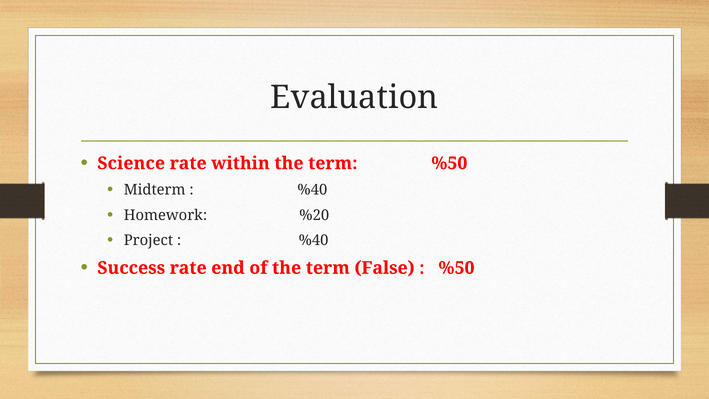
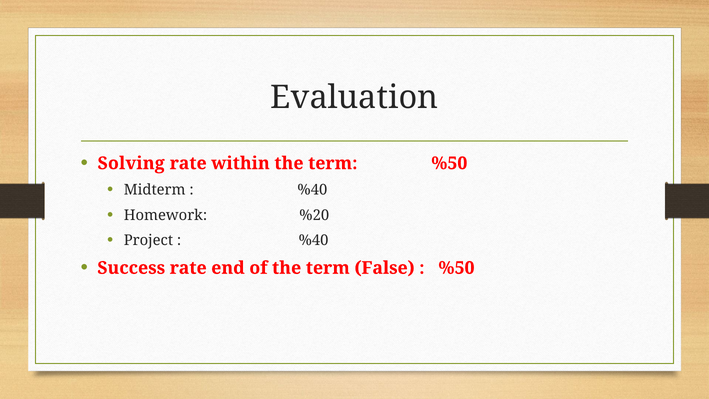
Science: Science -> Solving
